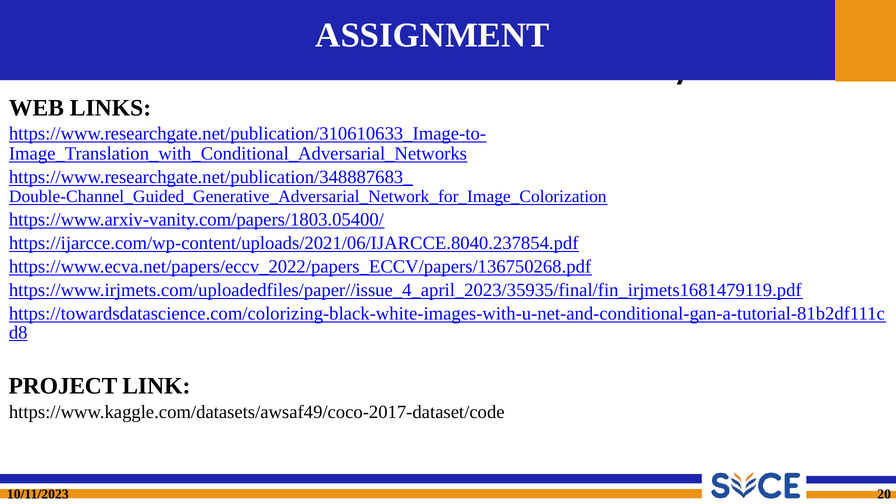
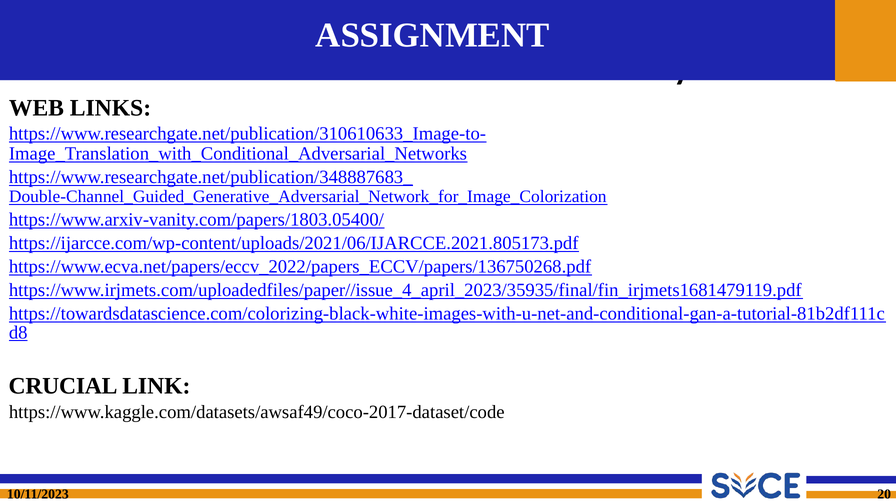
https://ijarcce.com/wp-content/uploads/2021/06/IJARCCE.8040.237854.pdf: https://ijarcce.com/wp-content/uploads/2021/06/IJARCCE.8040.237854.pdf -> https://ijarcce.com/wp-content/uploads/2021/06/IJARCCE.2021.805173.pdf
PROJECT: PROJECT -> CRUCIAL
